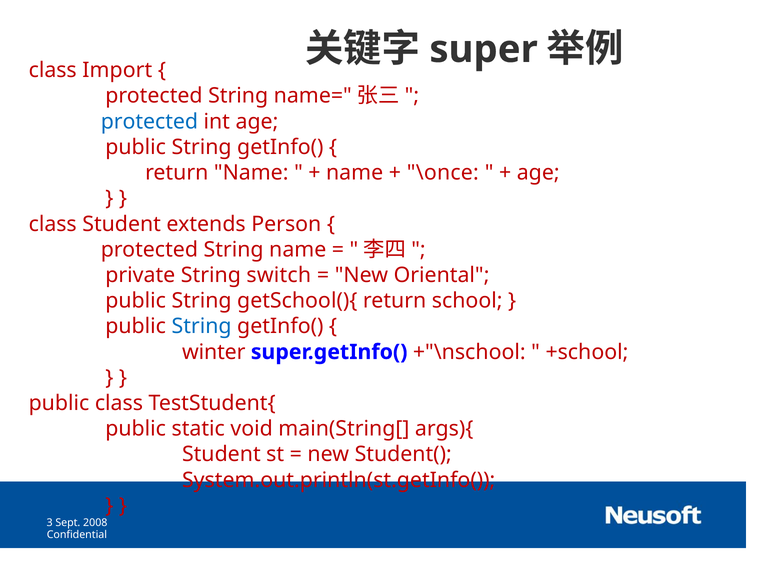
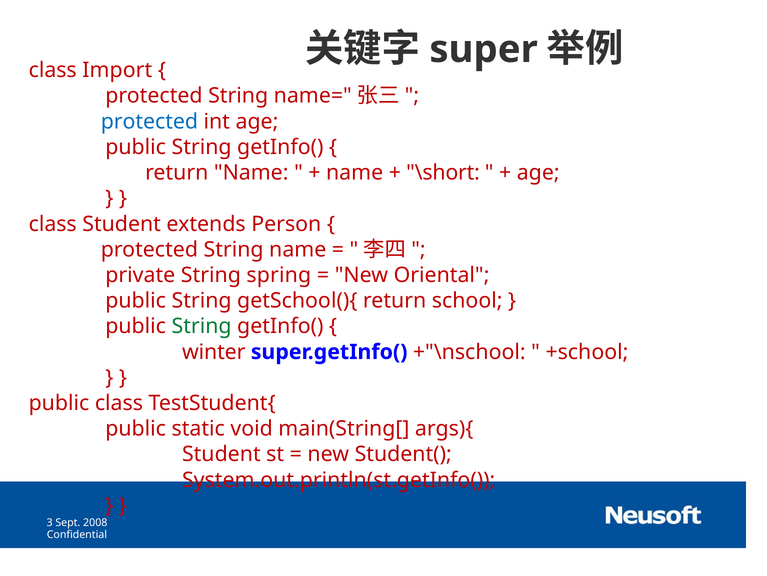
\once: \once -> \short
switch: switch -> spring
String at (202, 326) colour: blue -> green
